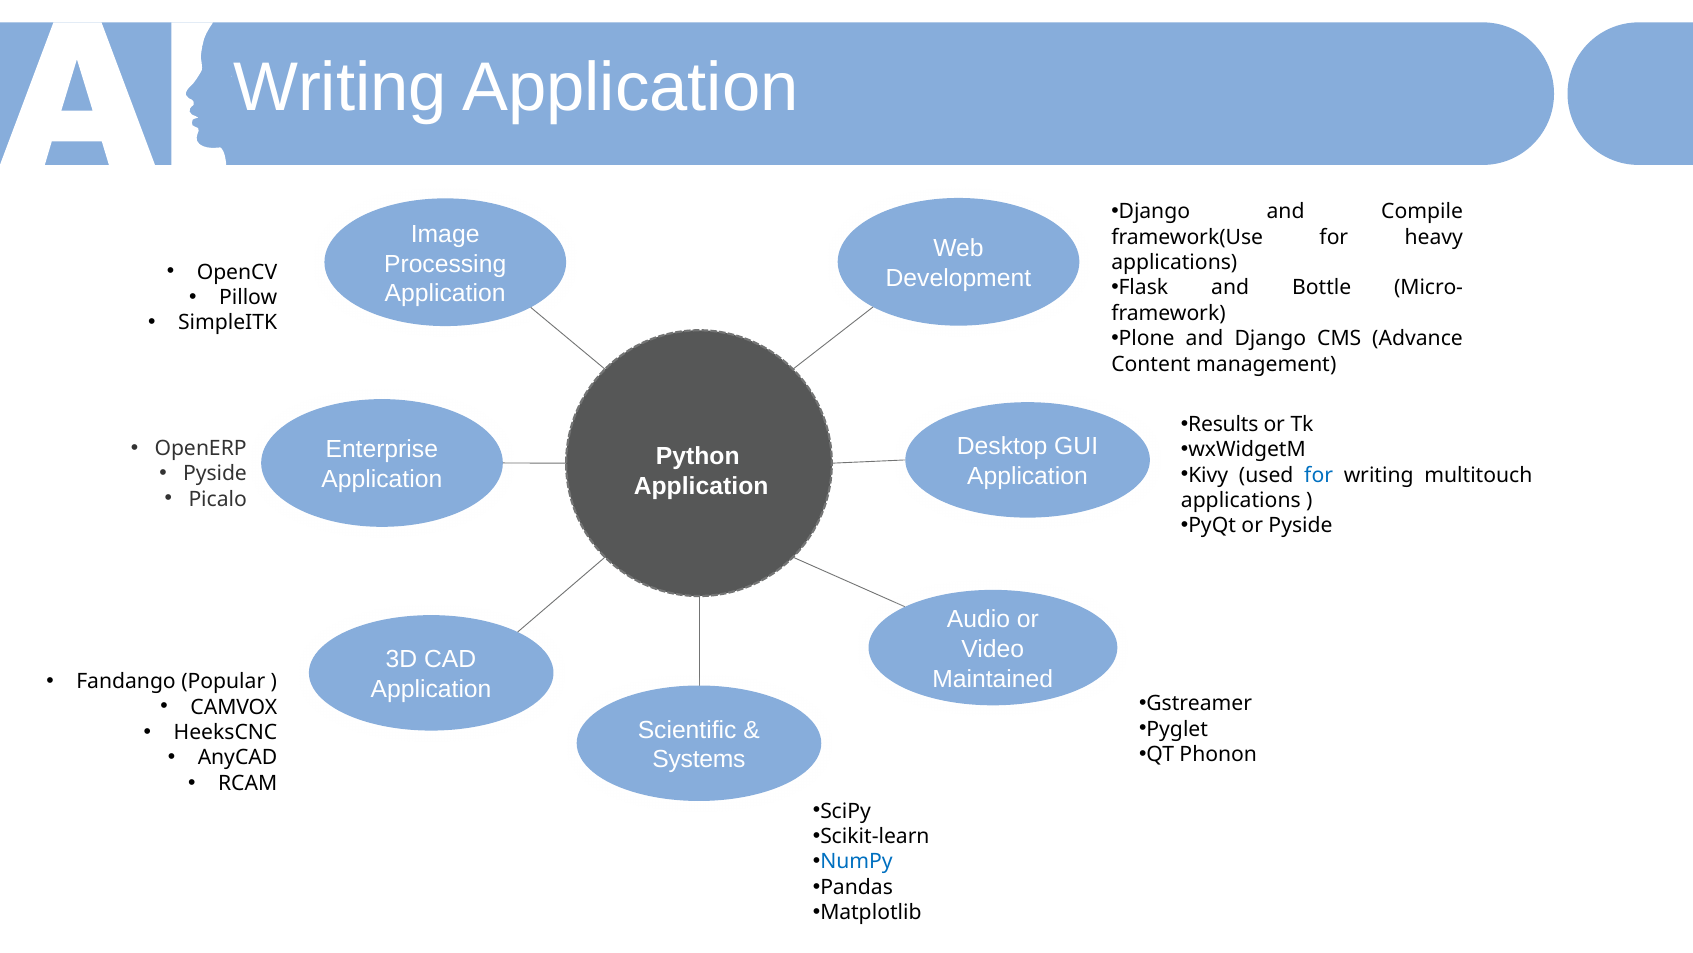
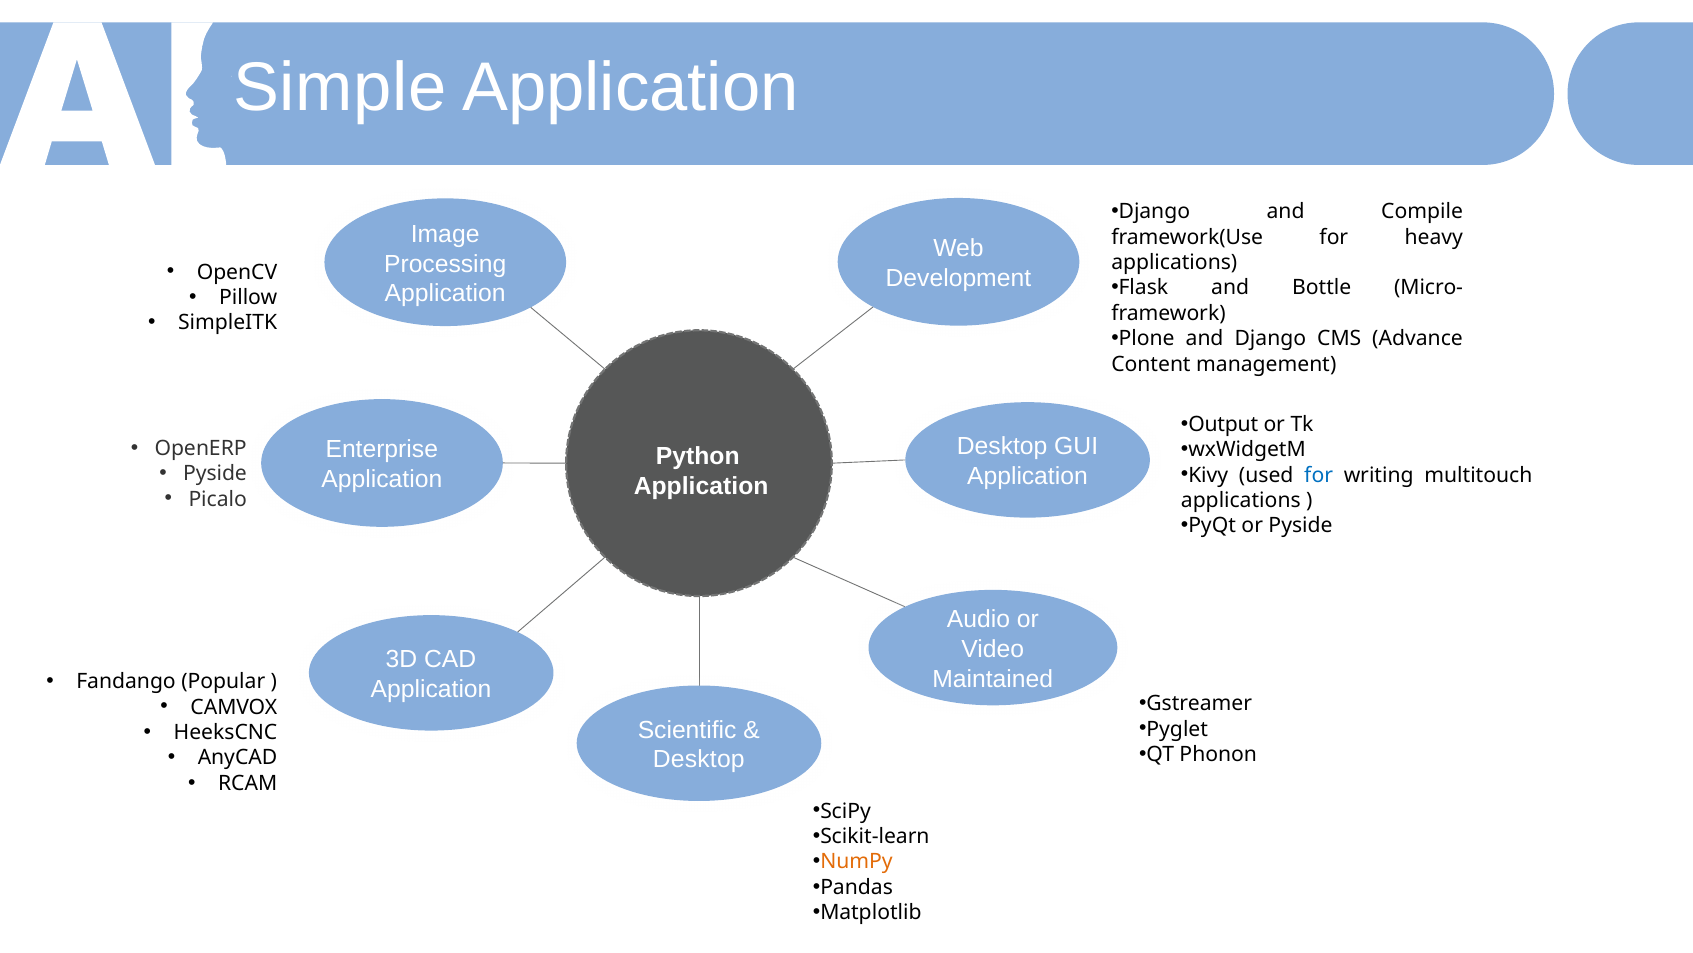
Writing at (340, 87): Writing -> Simple
Results: Results -> Output
Systems at (699, 759): Systems -> Desktop
NumPy colour: blue -> orange
